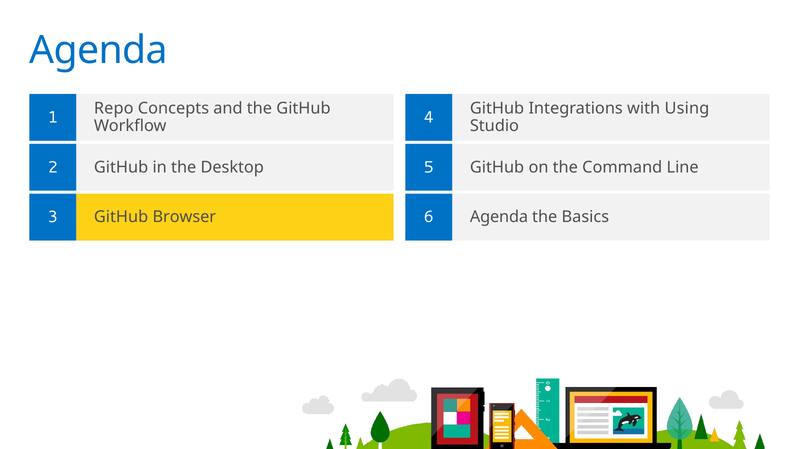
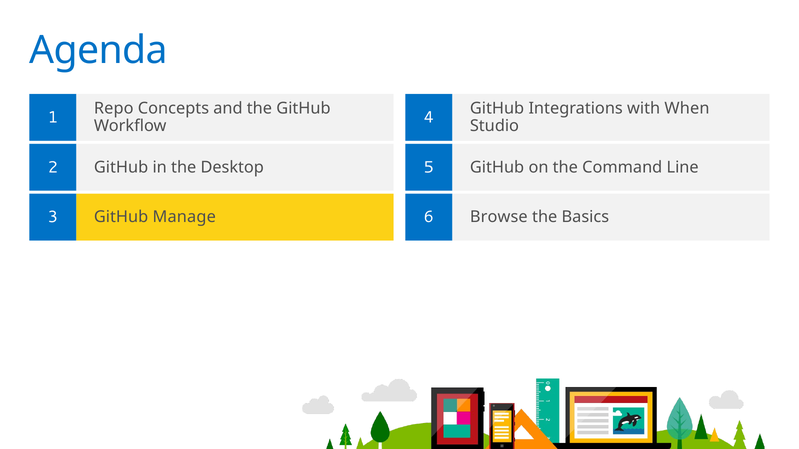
Using: Using -> When
Browser: Browser -> Manage
Agenda at (499, 217): Agenda -> Browse
